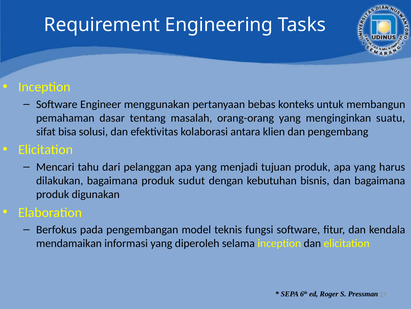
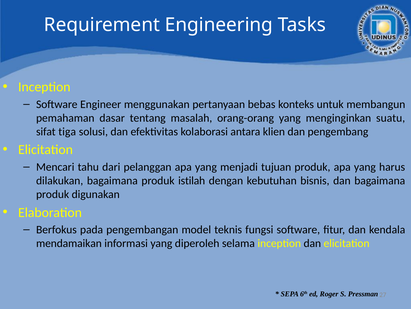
bisa: bisa -> tiga
sudut: sudut -> istilah
